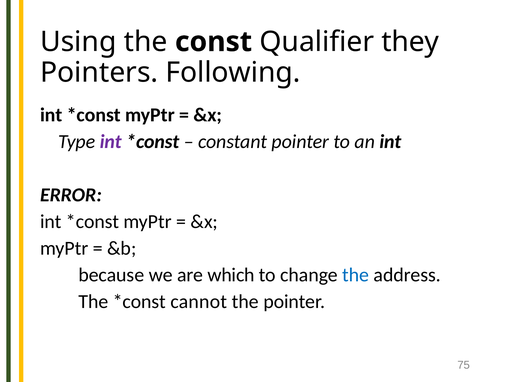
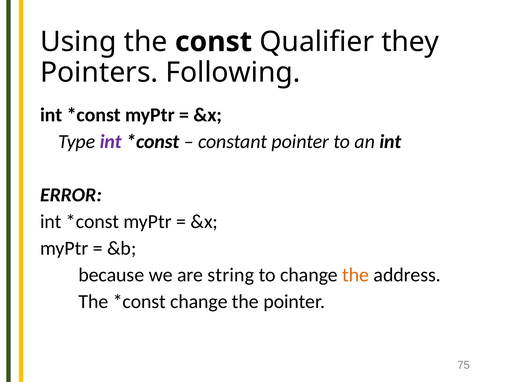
which: which -> string
the at (356, 275) colour: blue -> orange
cannot at (199, 302): cannot -> change
